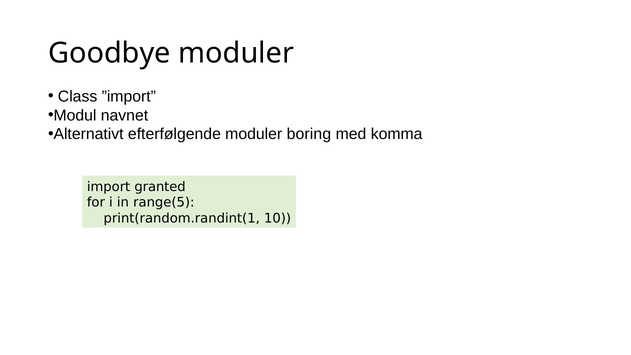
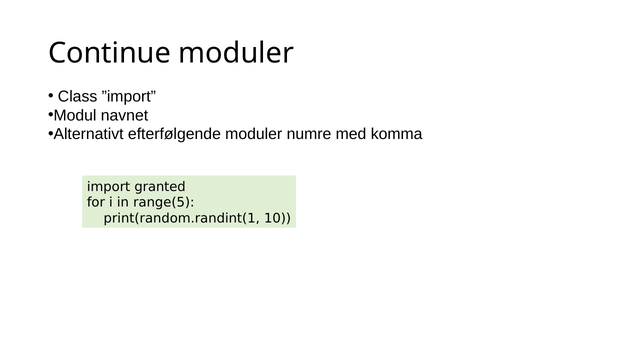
Goodbye: Goodbye -> Continue
boring: boring -> numre
